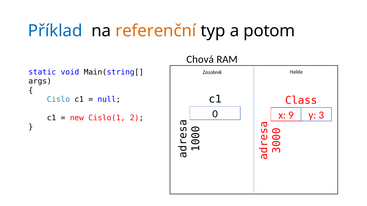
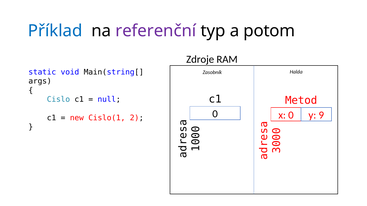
referenční colour: orange -> purple
Chová: Chová -> Zdroje
Class: Class -> Metod
x 9: 9 -> 0
y 3: 3 -> 9
